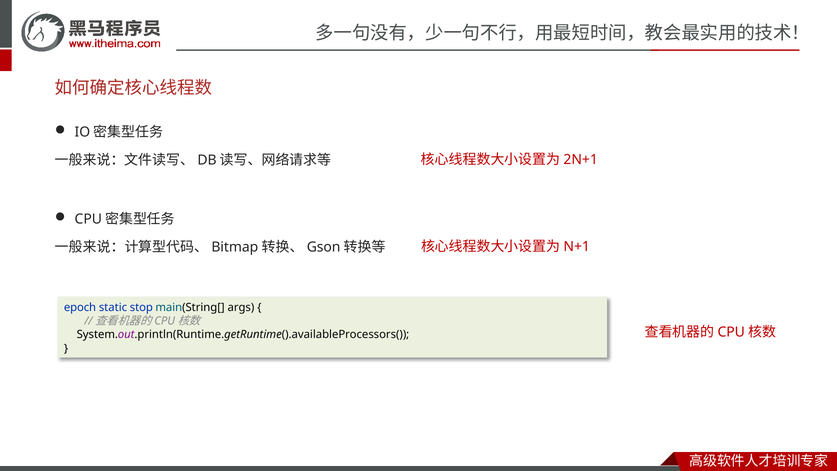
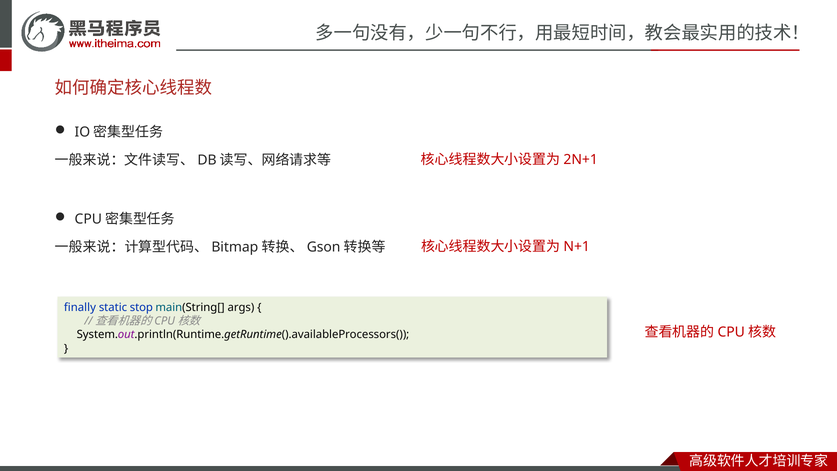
epoch: epoch -> finally
